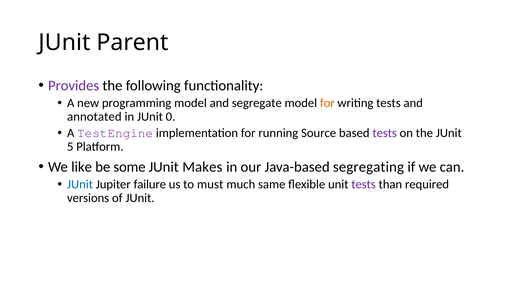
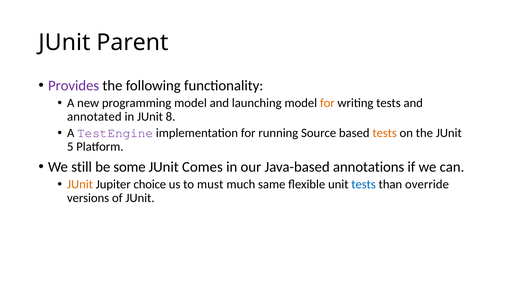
segregate: segregate -> launching
0: 0 -> 8
tests at (385, 133) colour: purple -> orange
like: like -> still
Makes: Makes -> Comes
segregating: segregating -> annotations
JUnit at (80, 184) colour: blue -> orange
failure: failure -> choice
tests at (364, 184) colour: purple -> blue
required: required -> override
